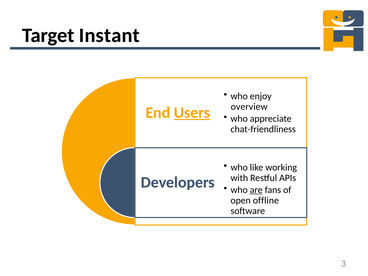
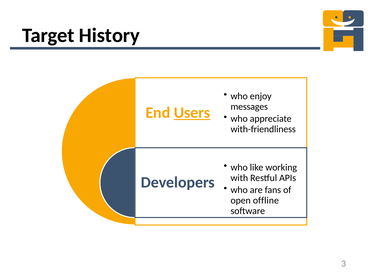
Instant: Instant -> History
overview: overview -> messages
chat-friendliness: chat-friendliness -> with-friendliness
are underline: present -> none
